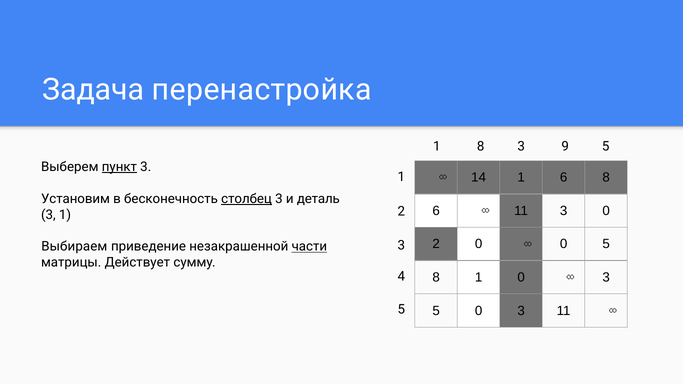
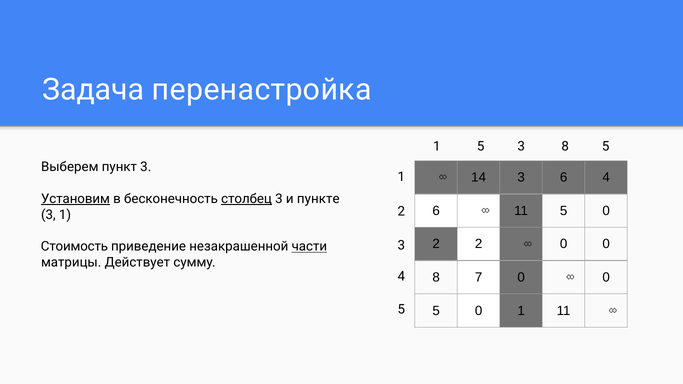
1 8: 8 -> 5
3 9: 9 -> 8
пункт underline: present -> none
14 1: 1 -> 3
6 8: 8 -> 4
Установим underline: none -> present
деталь: деталь -> пункте
11 3: 3 -> 5
2 0: 0 -> 2
0 5: 5 -> 0
Выбираем: Выбираем -> Стоимость
8 1: 1 -> 7
3 at (606, 278): 3 -> 0
0 3: 3 -> 1
